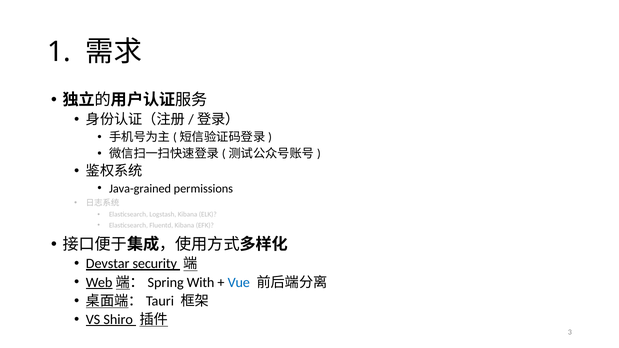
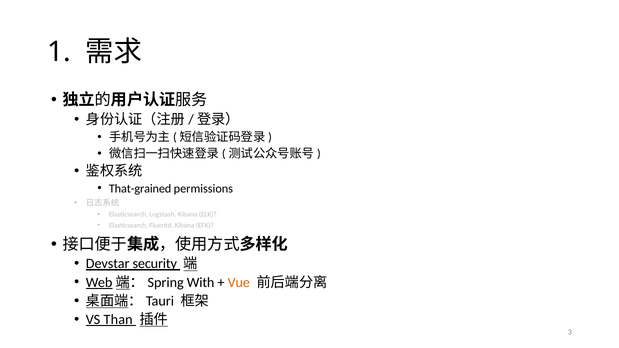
Java-grained: Java-grained -> That-grained
Vue colour: blue -> orange
Shiro: Shiro -> Than
